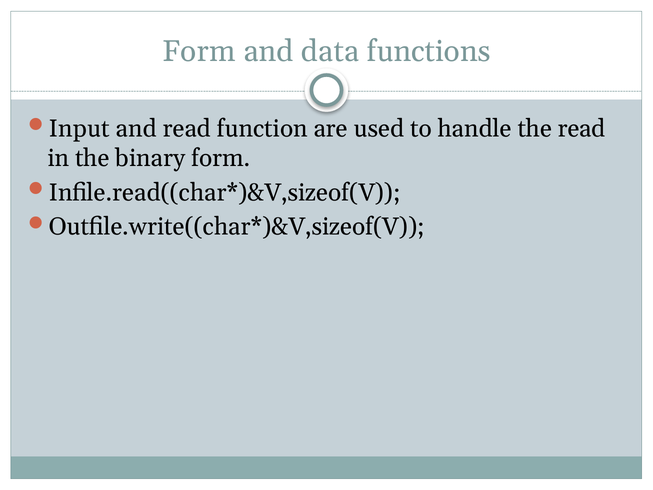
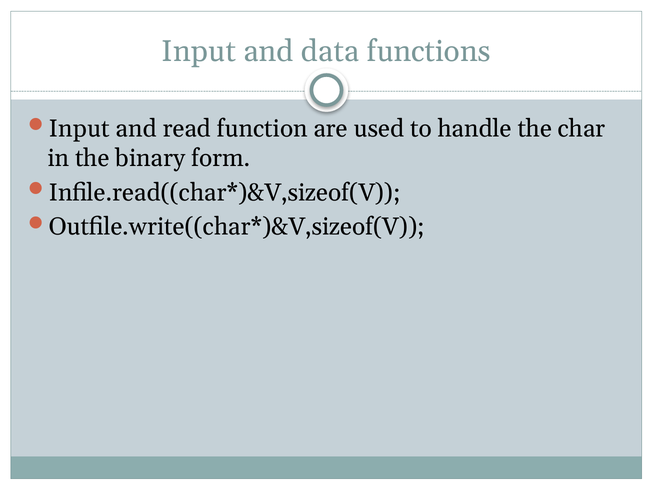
Form at (199, 51): Form -> Input
the read: read -> char
